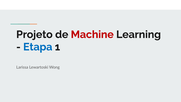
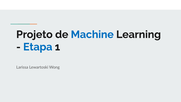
Machine colour: red -> blue
